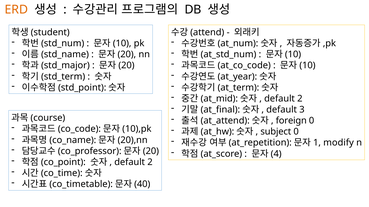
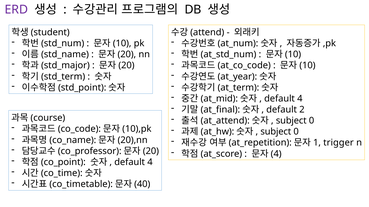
ERD colour: orange -> purple
2 at (300, 99): 2 -> 4
3: 3 -> 2
foreign at (291, 121): foreign -> subject
modify: modify -> trigger
2 at (150, 163): 2 -> 4
